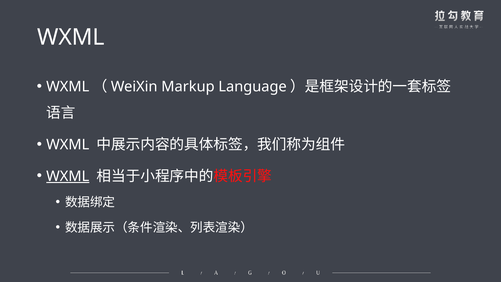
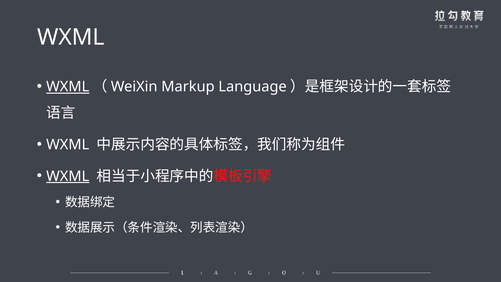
WXML at (68, 87) underline: none -> present
